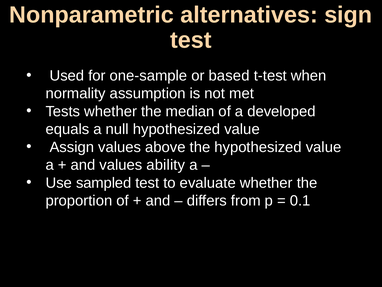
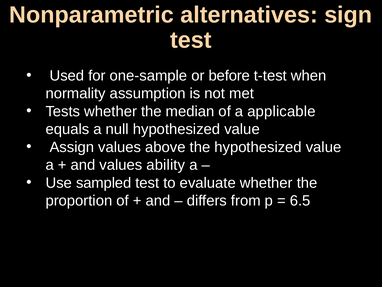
based: based -> before
developed: developed -> applicable
0.1: 0.1 -> 6.5
